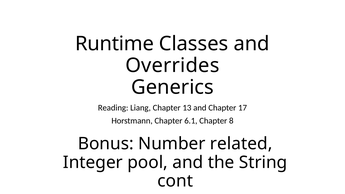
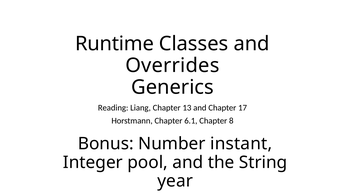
related: related -> instant
cont: cont -> year
